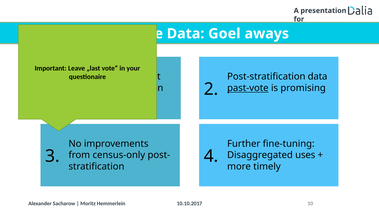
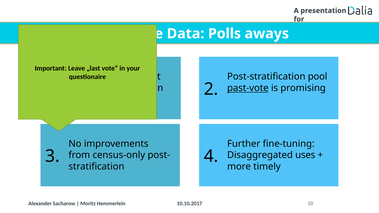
Goel: Goel -> Polls
Post-stratification data: data -> pool
